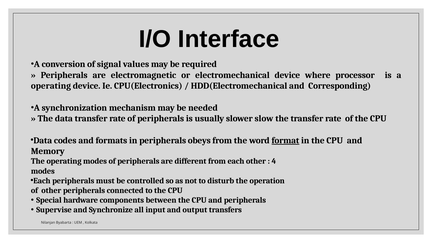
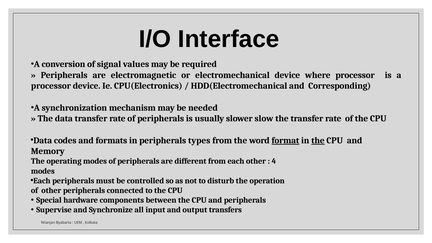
operating at (51, 86): operating -> processor
obeys: obeys -> types
the at (318, 140) underline: none -> present
